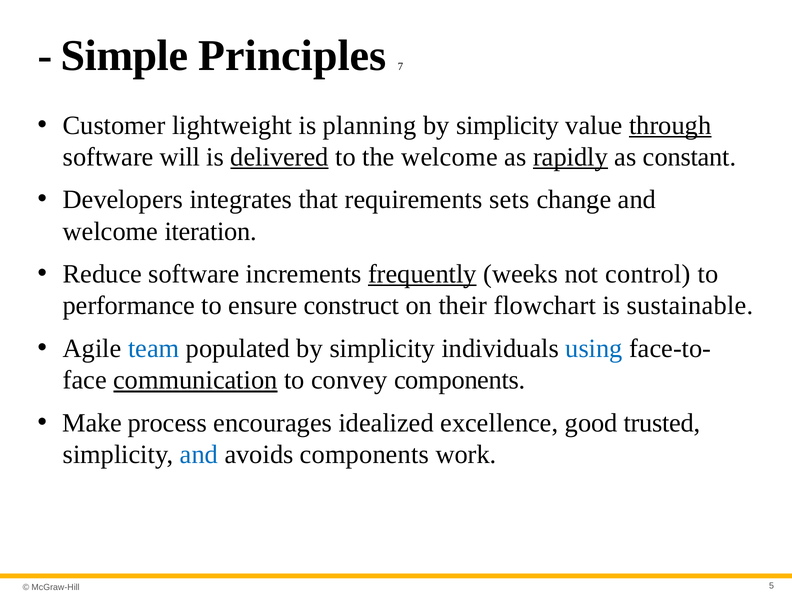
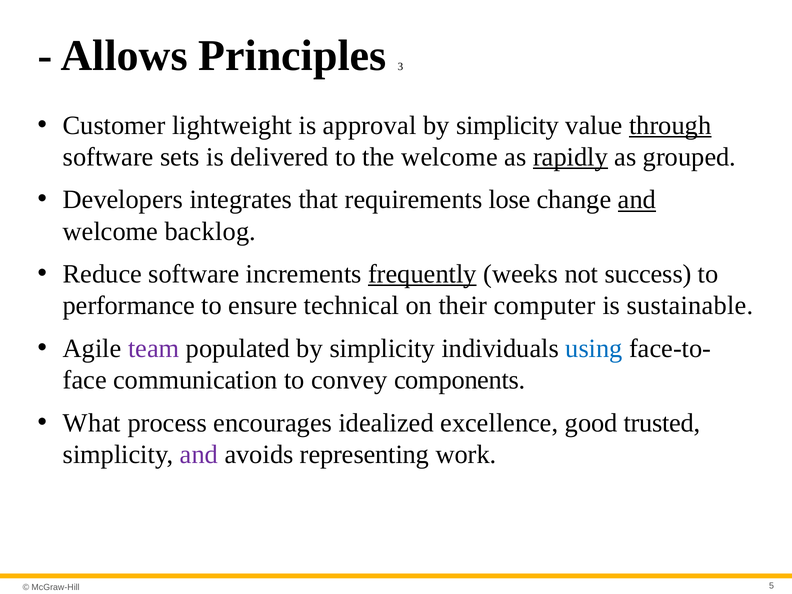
Simple: Simple -> Allows
7: 7 -> 3
planning: planning -> approval
will: will -> sets
delivered underline: present -> none
constant: constant -> grouped
sets: sets -> lose
and at (637, 200) underline: none -> present
iteration: iteration -> backlog
control: control -> success
construct: construct -> technical
flowchart: flowchart -> computer
team colour: blue -> purple
communication underline: present -> none
Make: Make -> What
and at (199, 455) colour: blue -> purple
avoids components: components -> representing
